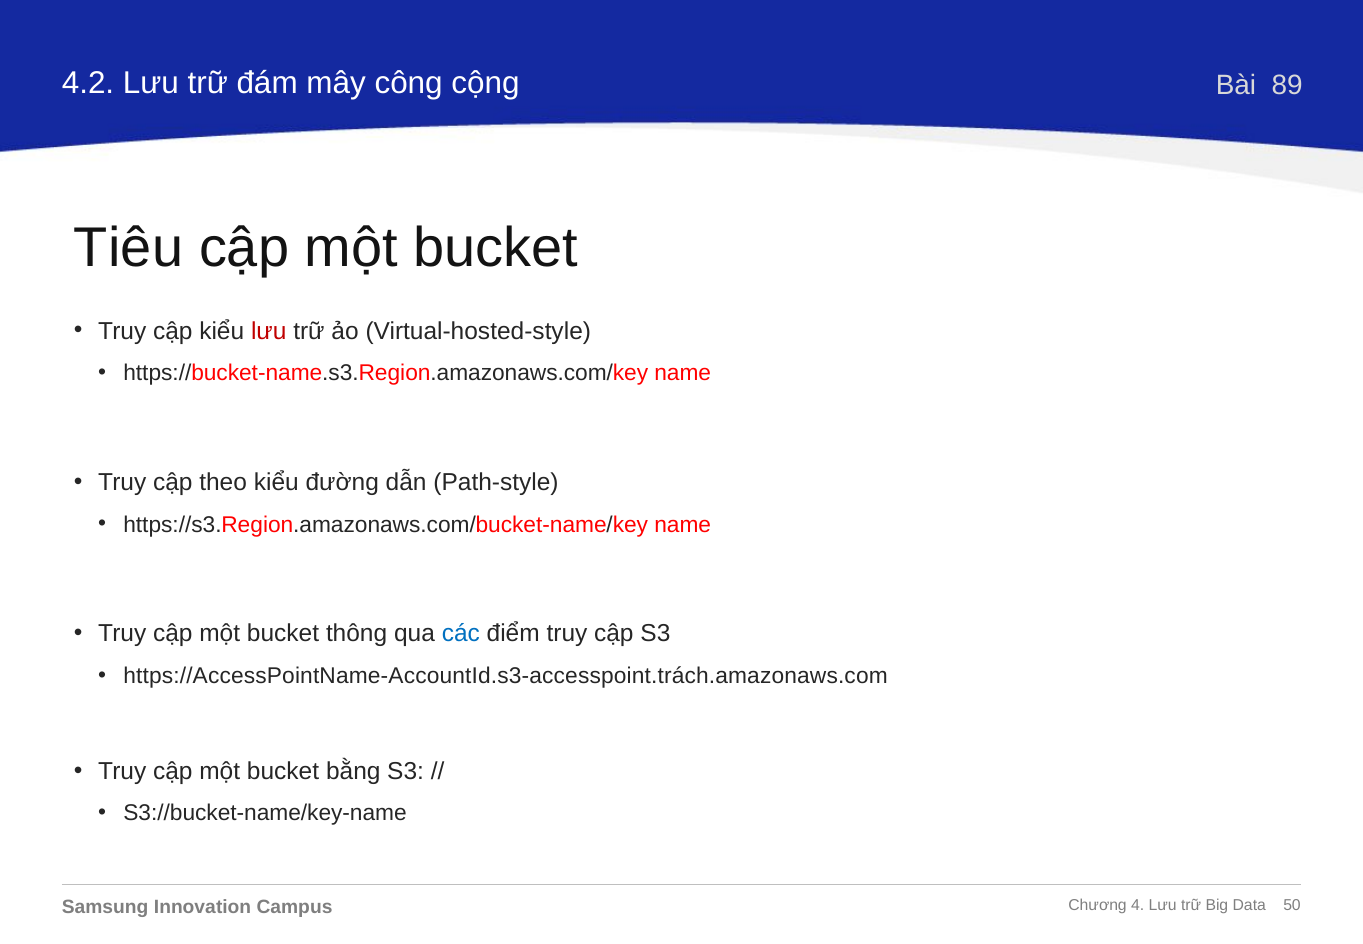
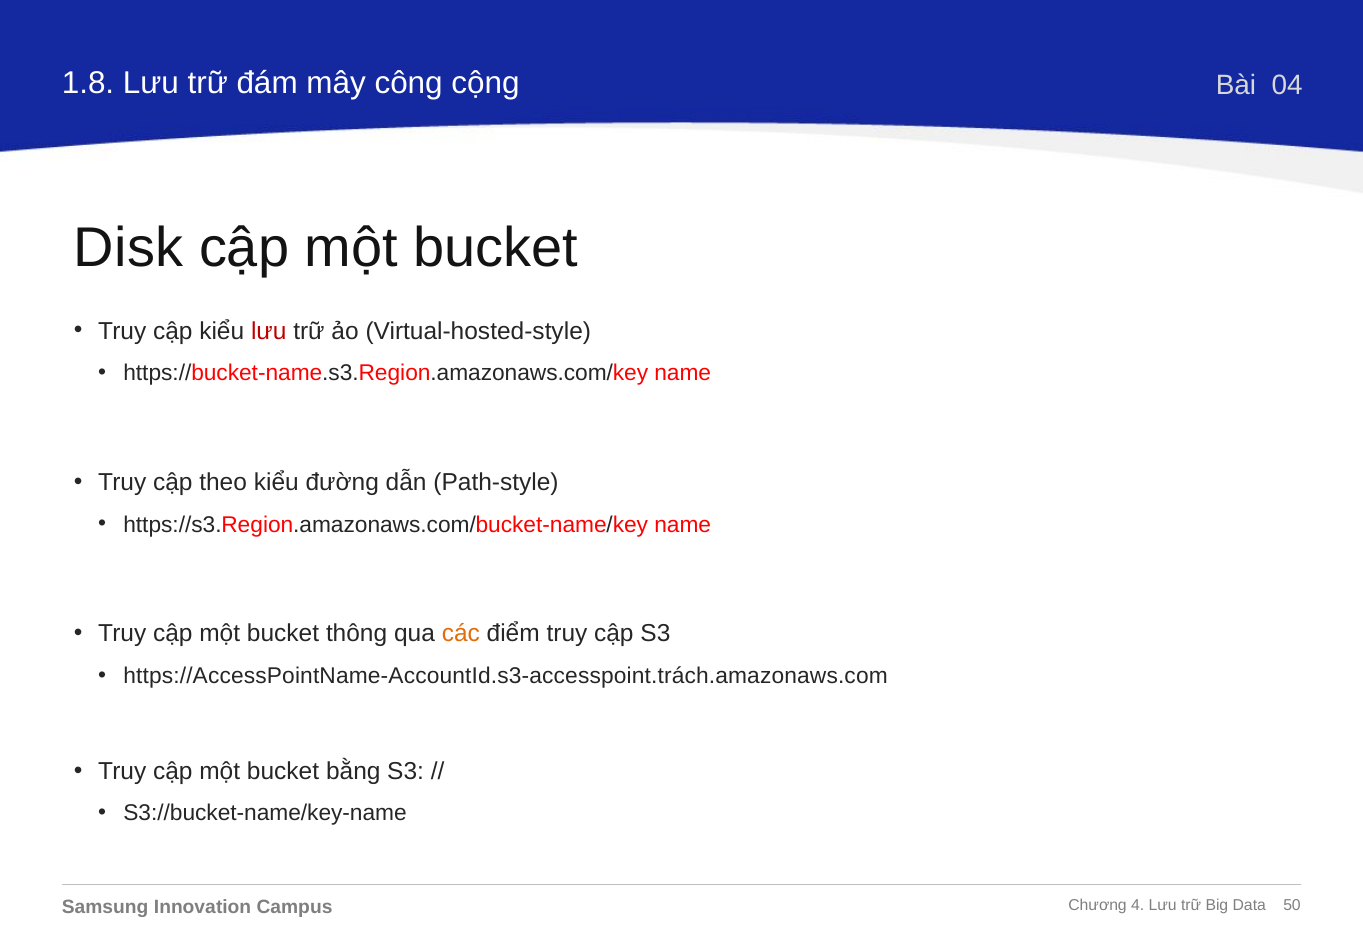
4.2: 4.2 -> 1.8
89: 89 -> 04
Tiêu: Tiêu -> Disk
các colour: blue -> orange
